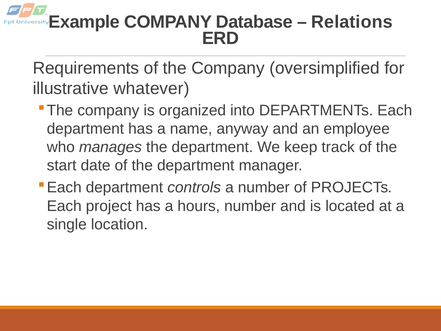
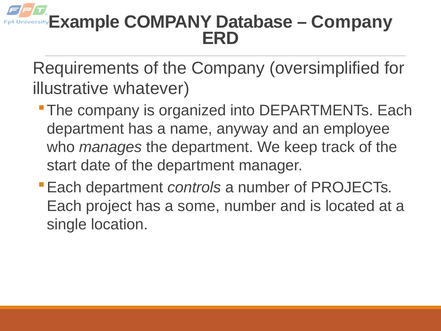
Relations at (352, 22): Relations -> Company
hours: hours -> some
